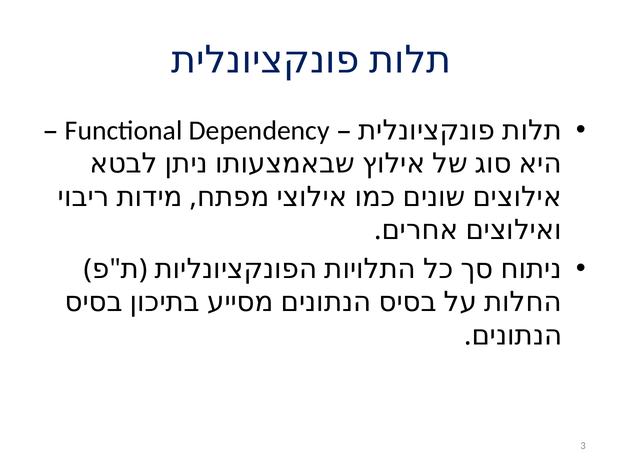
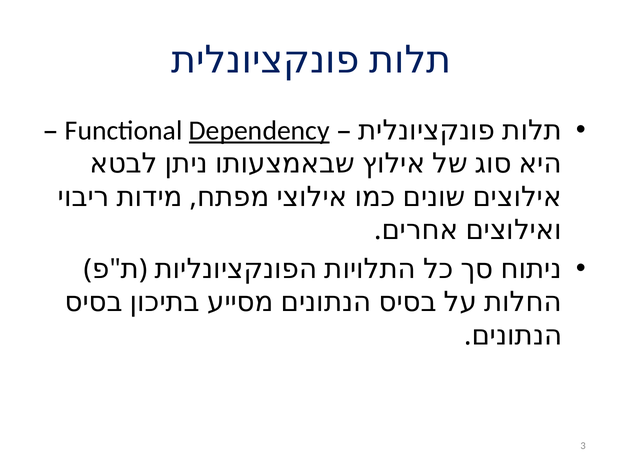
Dependency underline: none -> present
